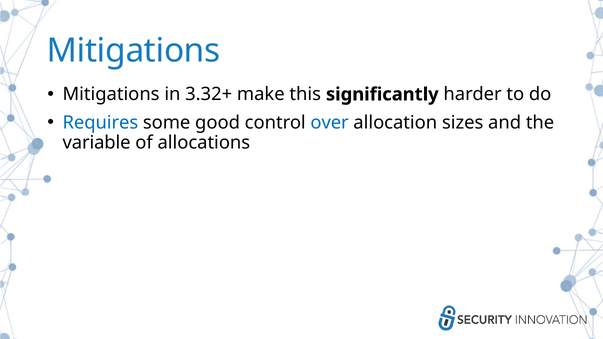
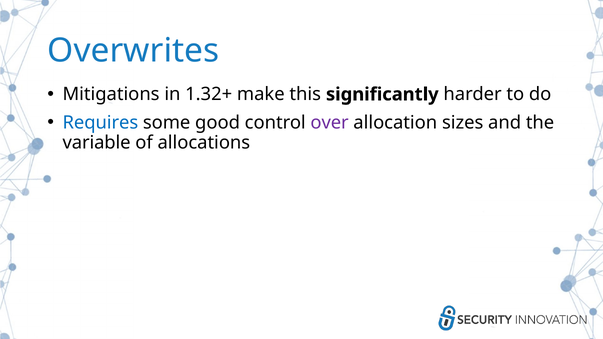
Mitigations at (134, 51): Mitigations -> Overwrites
3.32+: 3.32+ -> 1.32+
over colour: blue -> purple
